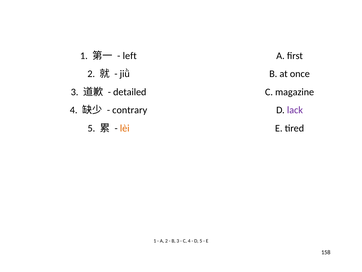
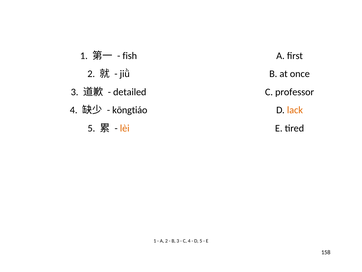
left: left -> fish
magazine: magazine -> professor
contrary: contrary -> kōngtiáo
lack colour: purple -> orange
